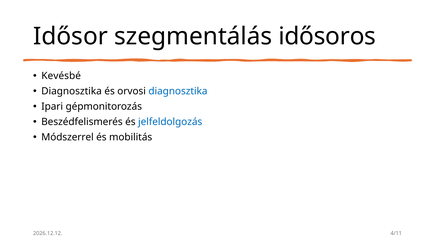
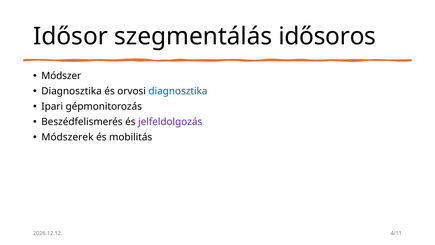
Kevésbé: Kevésbé -> Módszer
jelfeldolgozás colour: blue -> purple
Módszerrel: Módszerrel -> Módszerek
